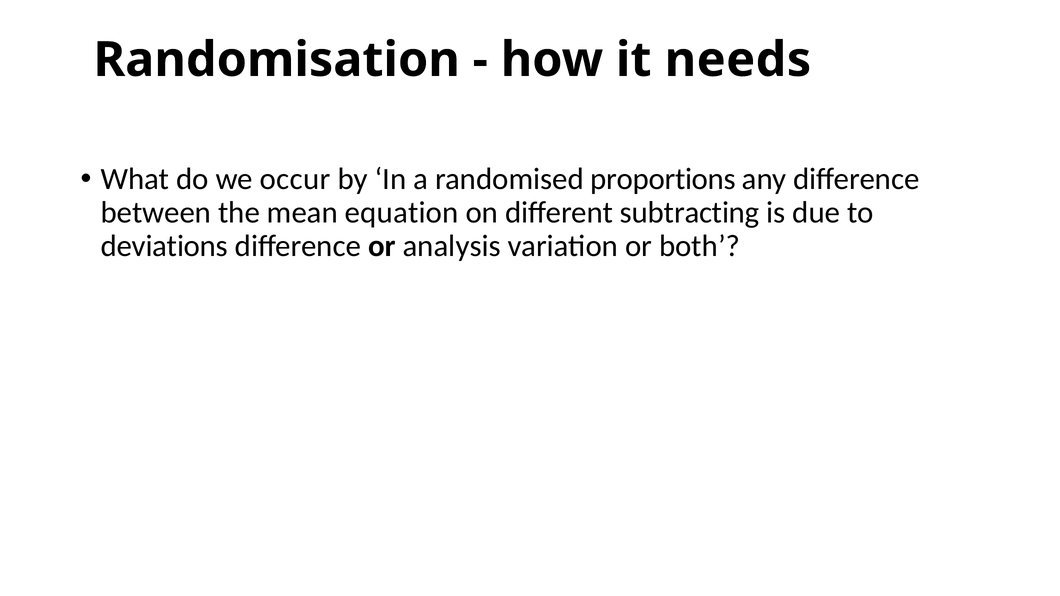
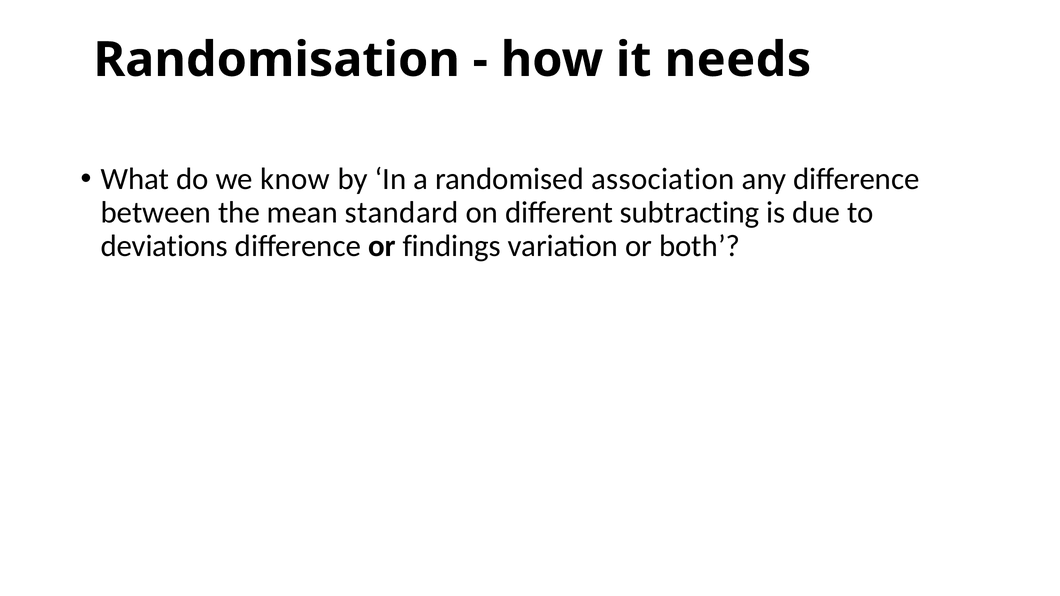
occur: occur -> know
proportions: proportions -> association
equation: equation -> standard
analysis: analysis -> findings
